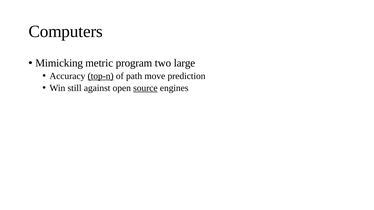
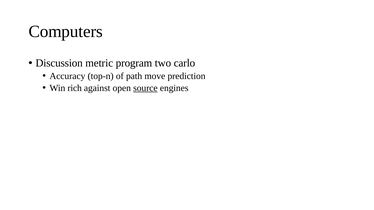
Mimicking: Mimicking -> Discussion
large: large -> carlo
top-n underline: present -> none
still: still -> rich
